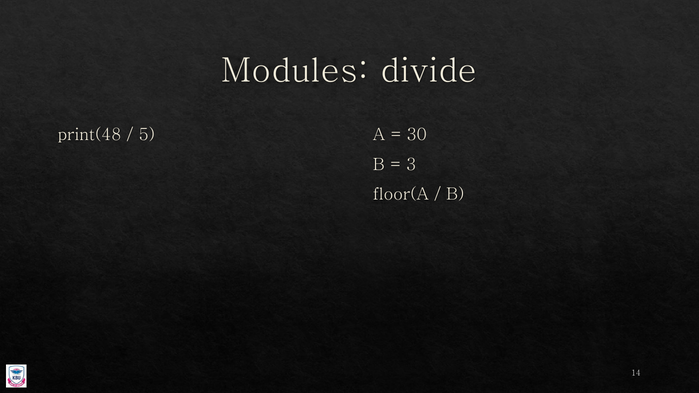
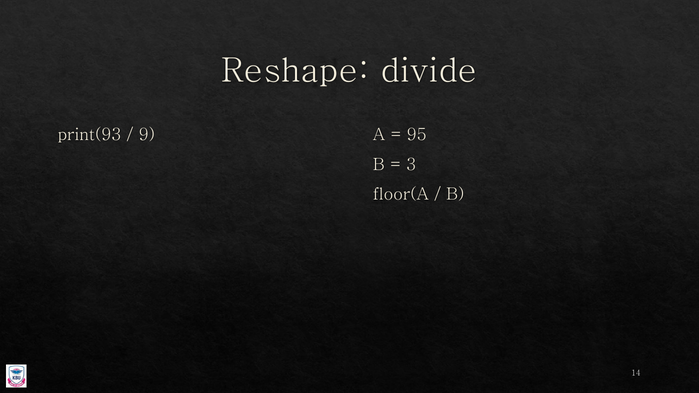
Modules: Modules -> Reshape
print(48: print(48 -> print(93
5: 5 -> 9
30: 30 -> 95
